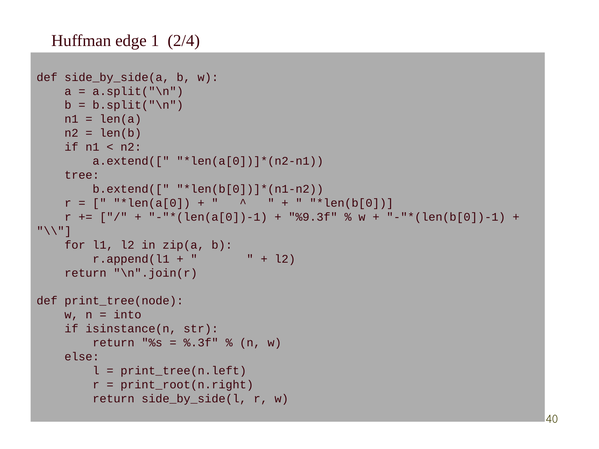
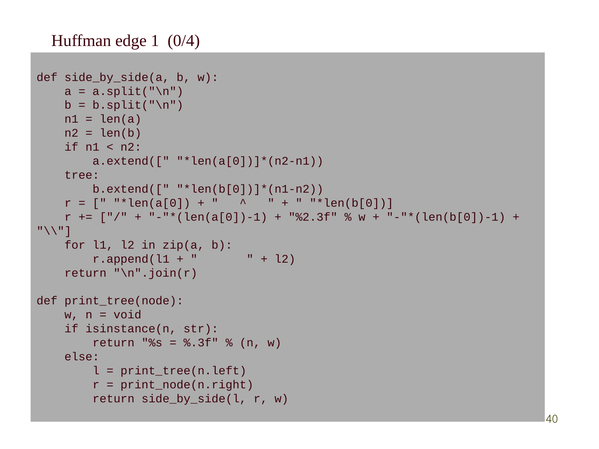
2/4: 2/4 -> 0/4
%9.3f: %9.3f -> %2.3f
into: into -> void
print_root(n.right: print_root(n.right -> print_node(n.right
